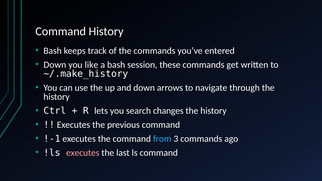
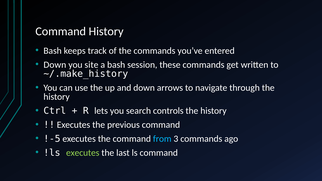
like: like -> site
changes: changes -> controls
!-1: !-1 -> !-5
executes at (83, 153) colour: pink -> light green
